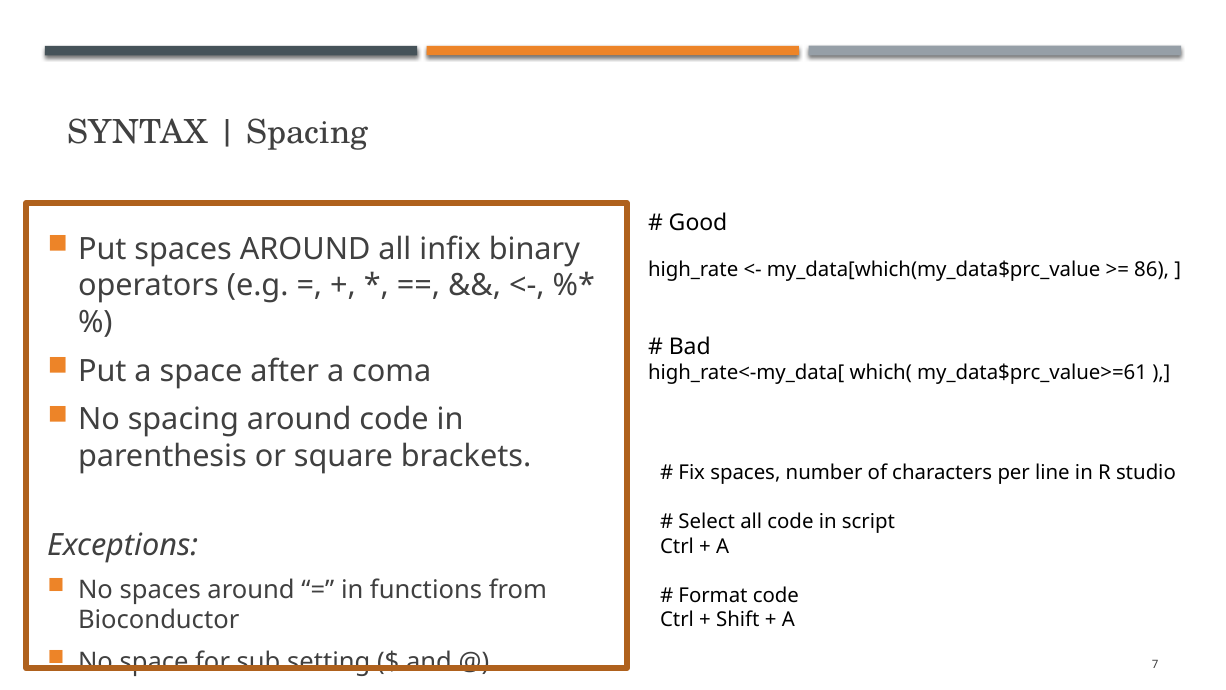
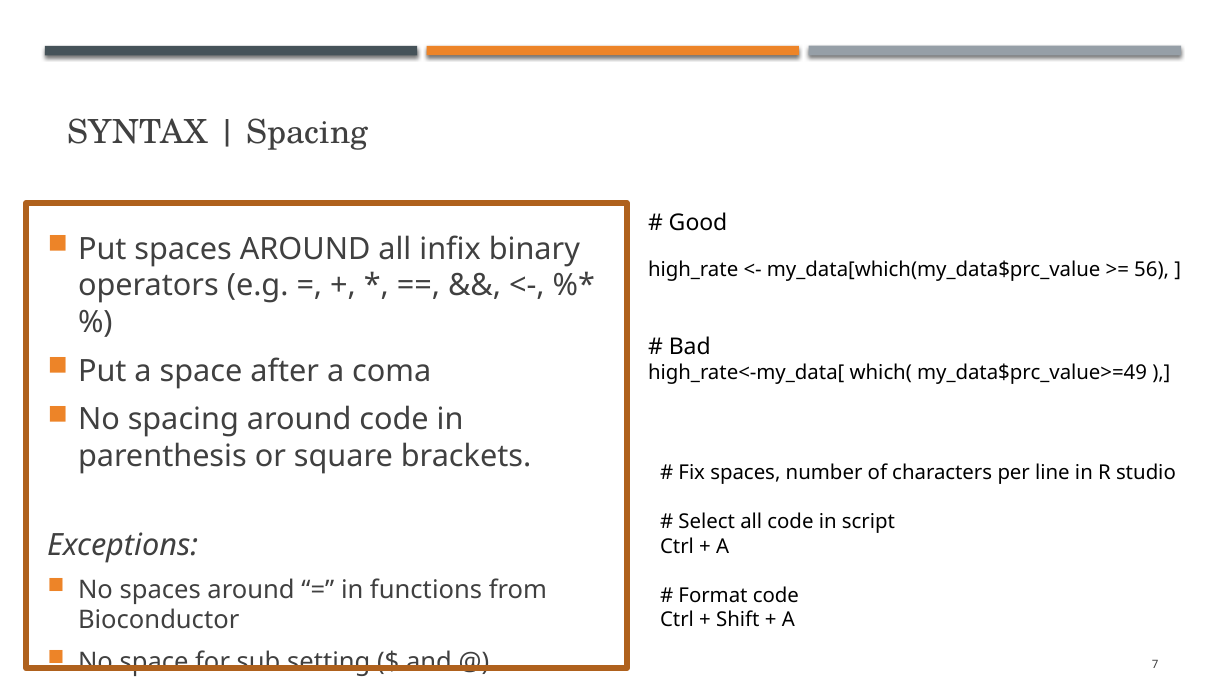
86: 86 -> 56
my_data$prc_value>=61: my_data$prc_value>=61 -> my_data$prc_value>=49
